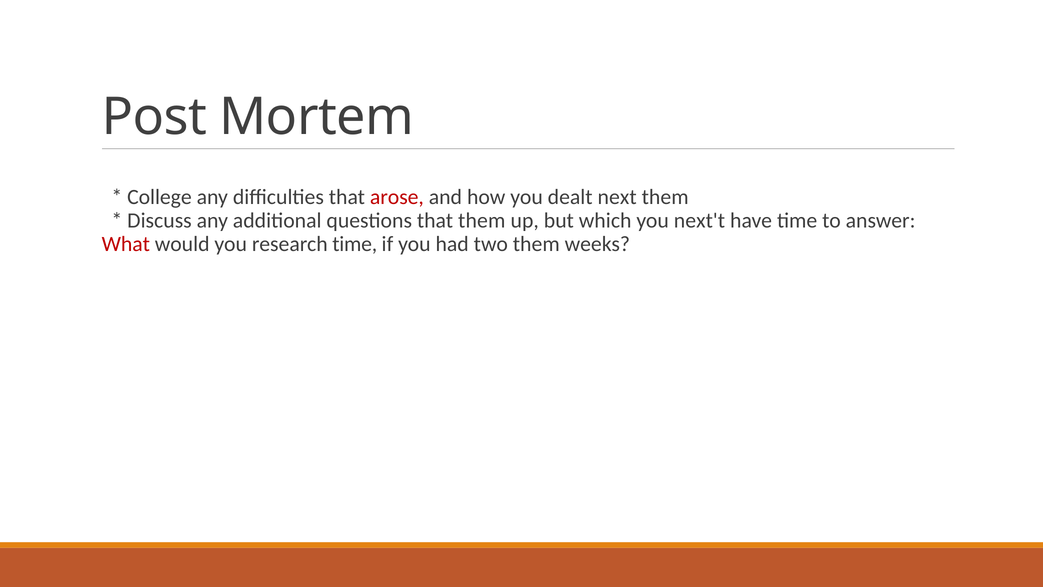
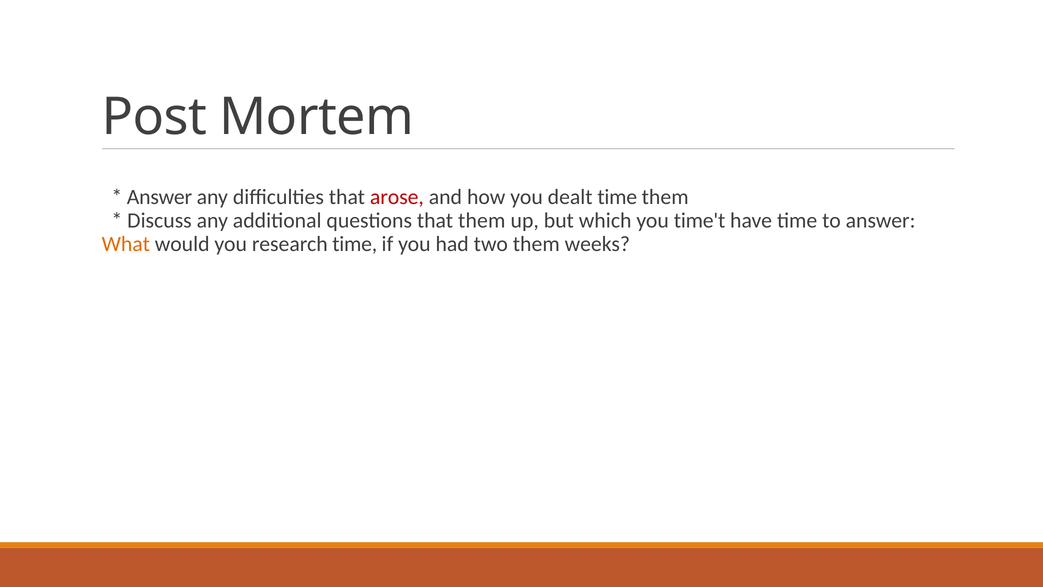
College at (159, 197): College -> Answer
dealt next: next -> time
next't: next't -> time't
What colour: red -> orange
